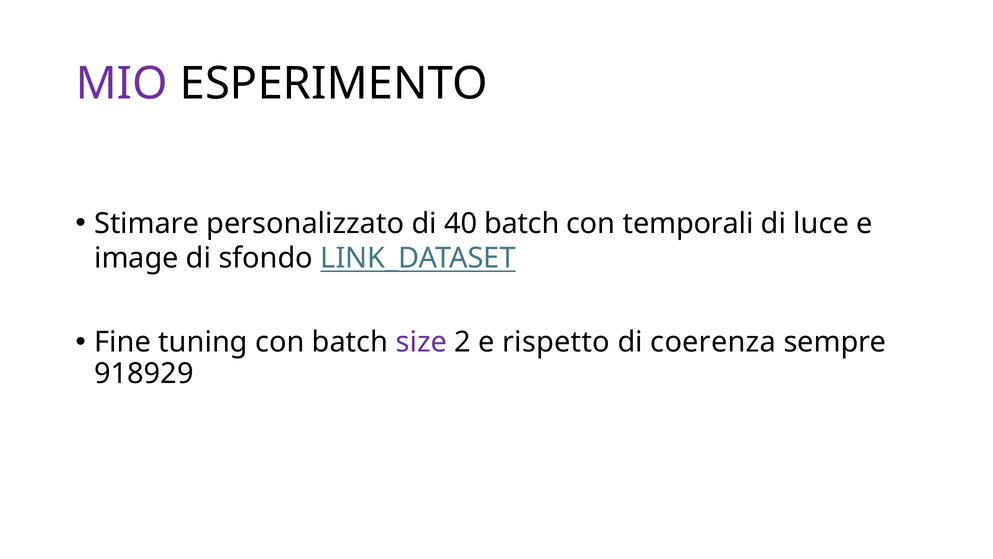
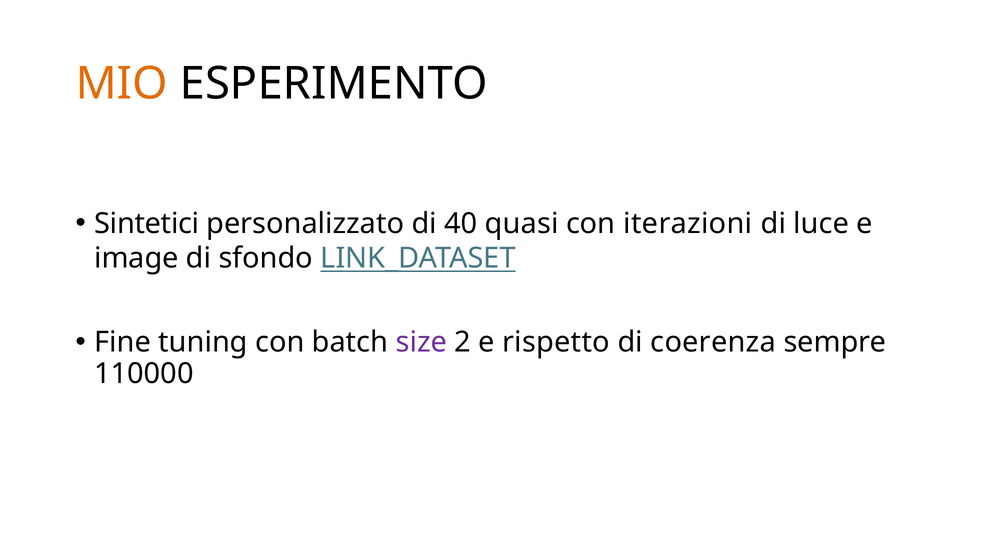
MIO colour: purple -> orange
Stimare: Stimare -> Sintetici
40 batch: batch -> quasi
temporali: temporali -> iterazioni
918929: 918929 -> 110000
